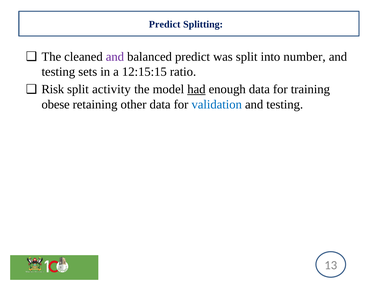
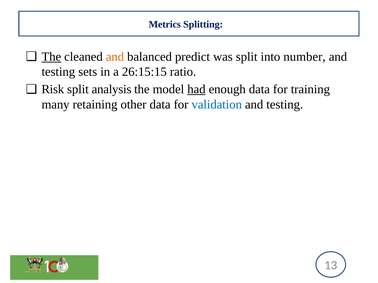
Predict at (165, 24): Predict -> Metrics
The at (51, 57) underline: none -> present
and at (115, 57) colour: purple -> orange
12:15:15: 12:15:15 -> 26:15:15
activity: activity -> analysis
obese: obese -> many
